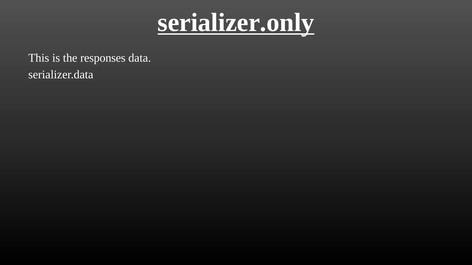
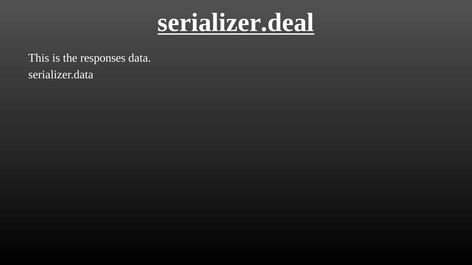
serializer.only: serializer.only -> serializer.deal
